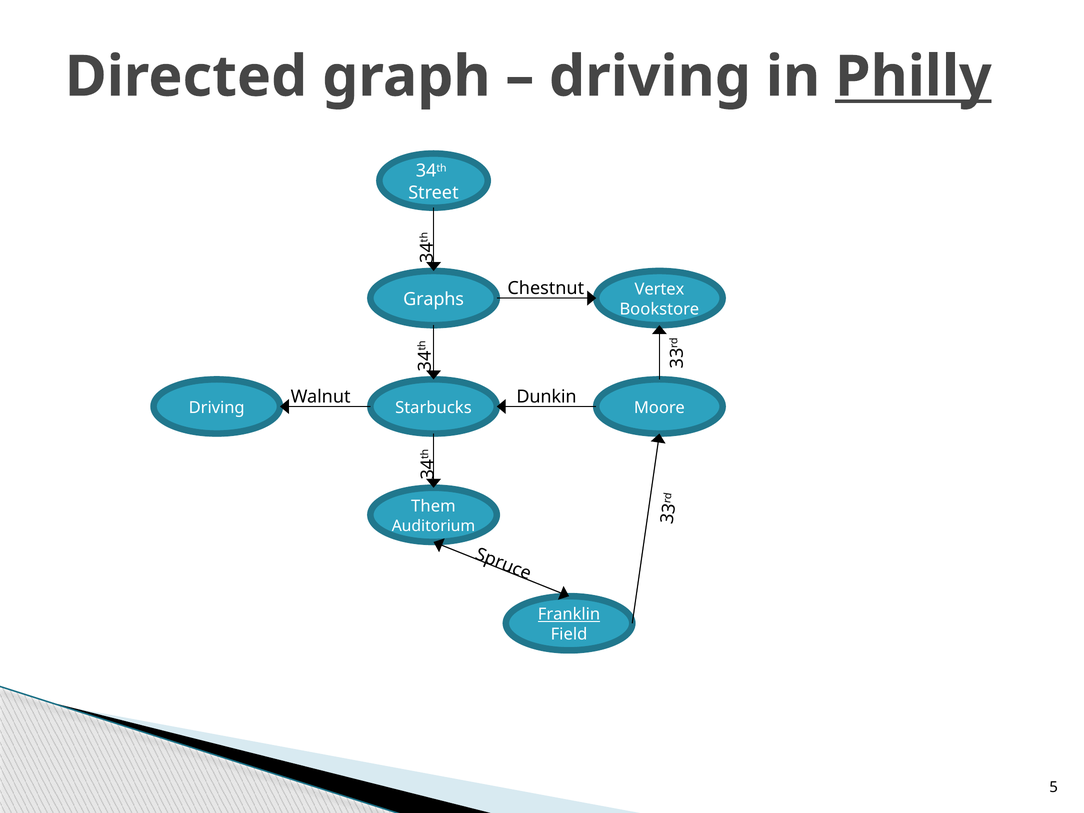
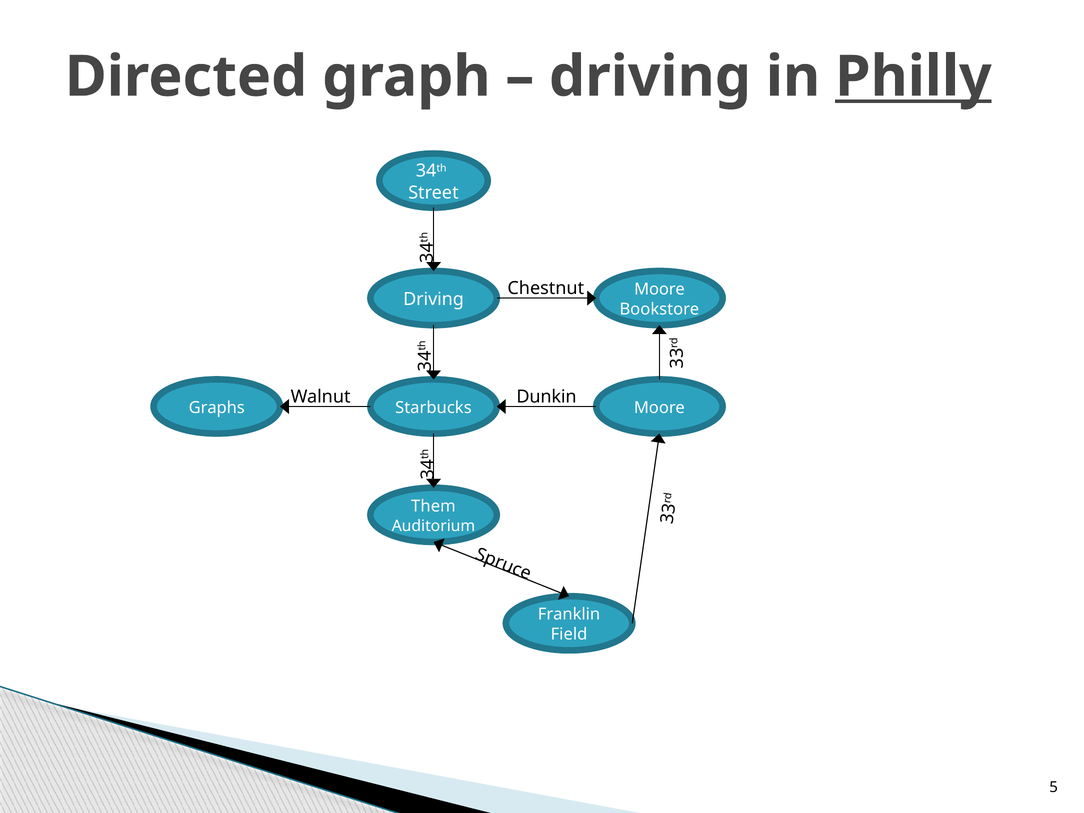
Vertex at (659, 289): Vertex -> Moore
Graphs at (434, 299): Graphs -> Driving
Driving at (217, 408): Driving -> Graphs
Franklin underline: present -> none
